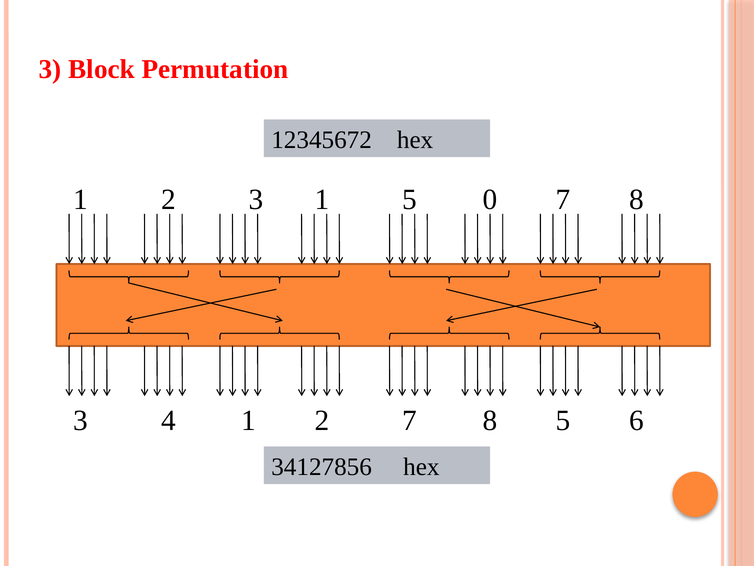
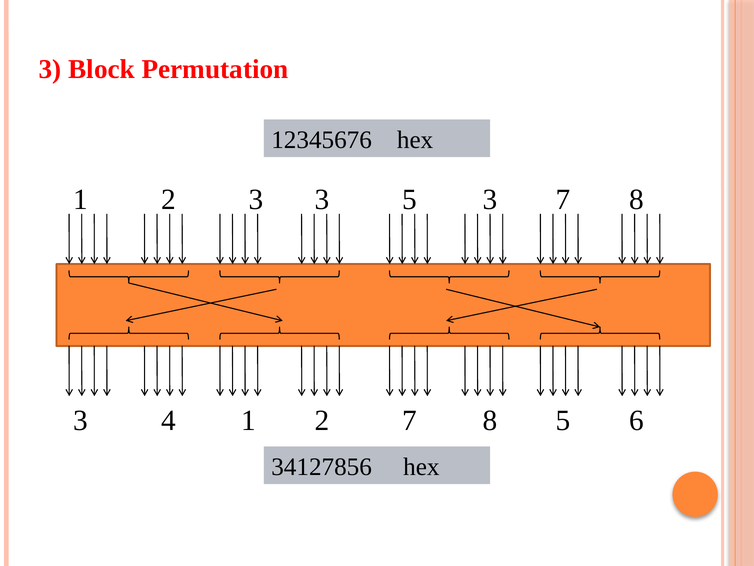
12345672: 12345672 -> 12345676
3 1: 1 -> 3
5 0: 0 -> 3
